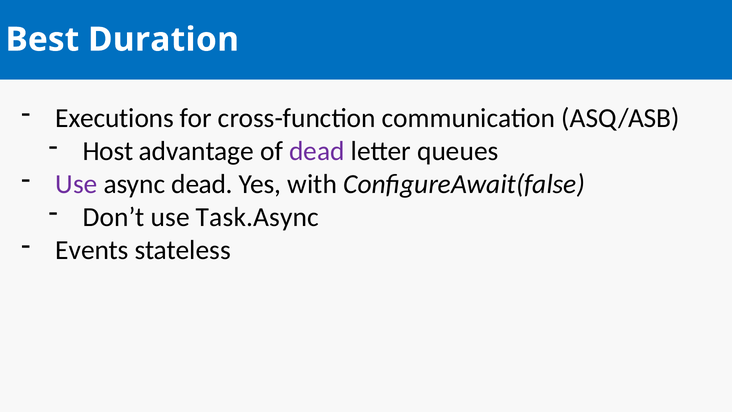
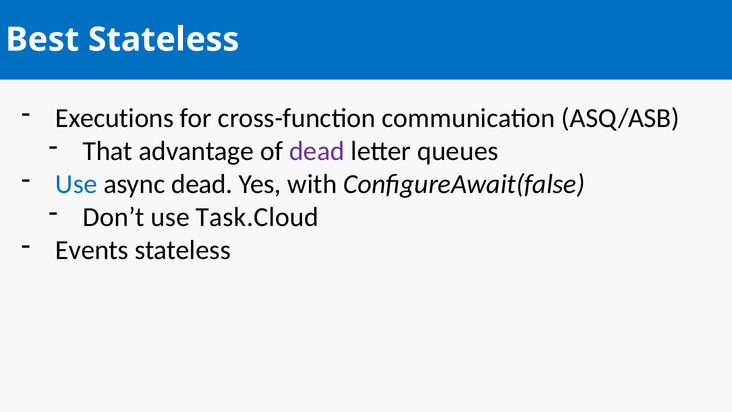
Best Duration: Duration -> Stateless
Host: Host -> That
Use at (76, 184) colour: purple -> blue
Task.Async: Task.Async -> Task.Cloud
